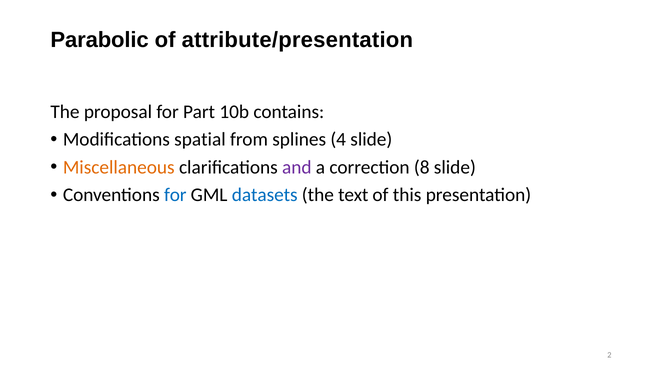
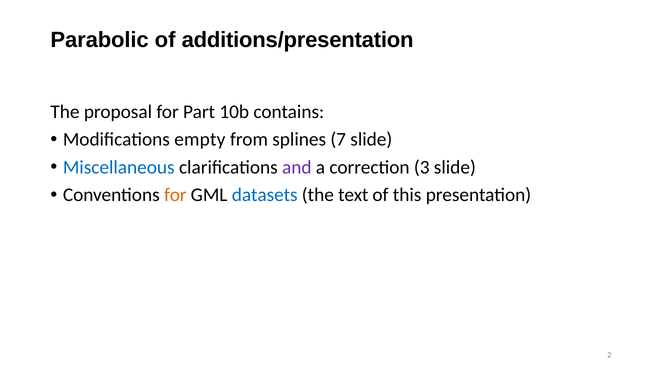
attribute/presentation: attribute/presentation -> additions/presentation
spatial: spatial -> empty
4: 4 -> 7
Miscellaneous colour: orange -> blue
8: 8 -> 3
for at (175, 195) colour: blue -> orange
